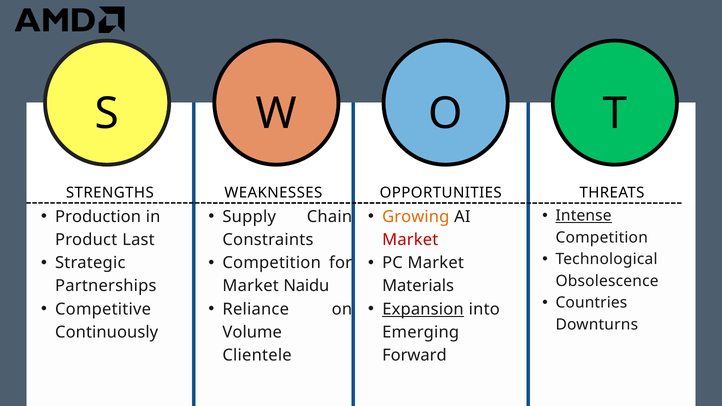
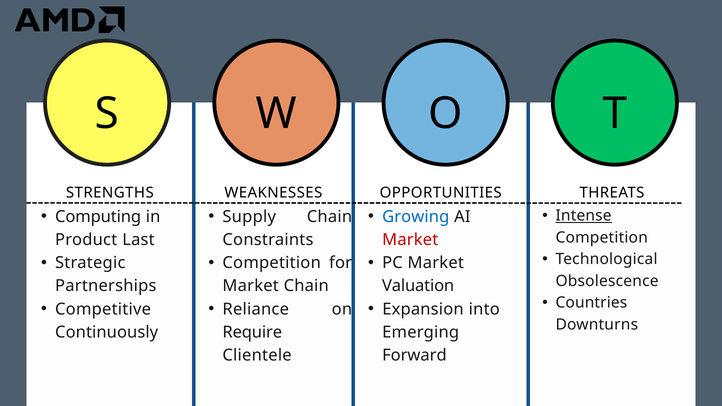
Production: Production -> Computing
Growing colour: orange -> blue
Market Naidu: Naidu -> Chain
Materials: Materials -> Valuation
Expansion underline: present -> none
Volume: Volume -> Require
